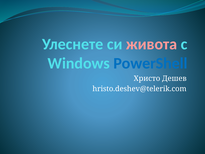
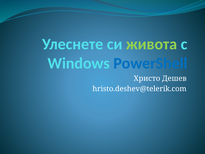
живота colour: pink -> light green
